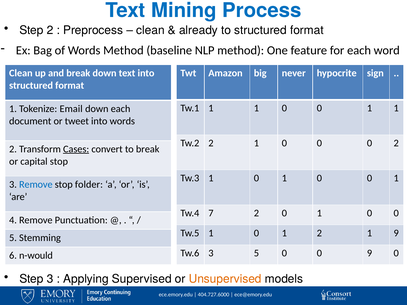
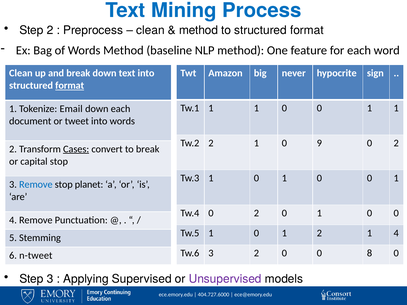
already at (198, 30): already -> method
format at (70, 86) underline: none -> present
2 1 0 0: 0 -> 9
folder: folder -> planet
Tw.4 7: 7 -> 0
1 9: 9 -> 4
3 5: 5 -> 2
0 9: 9 -> 8
n-would: n-would -> n-tweet
Unsupervised colour: orange -> purple
